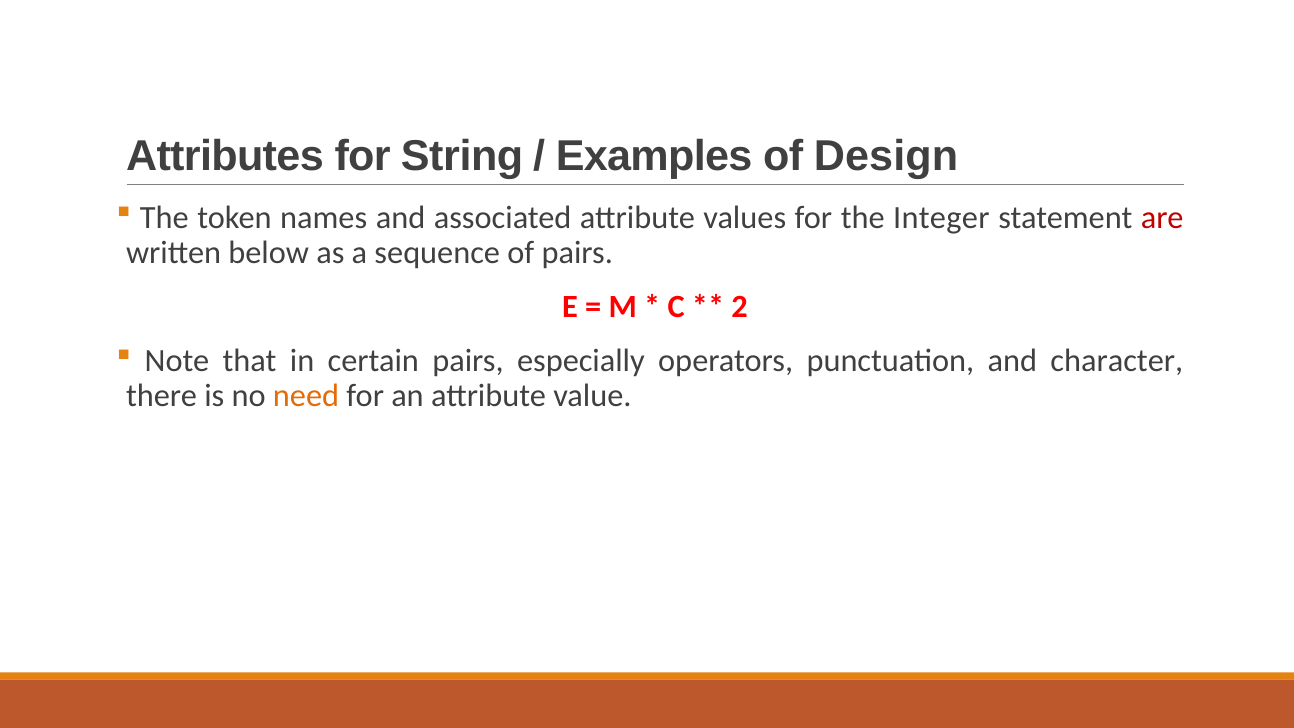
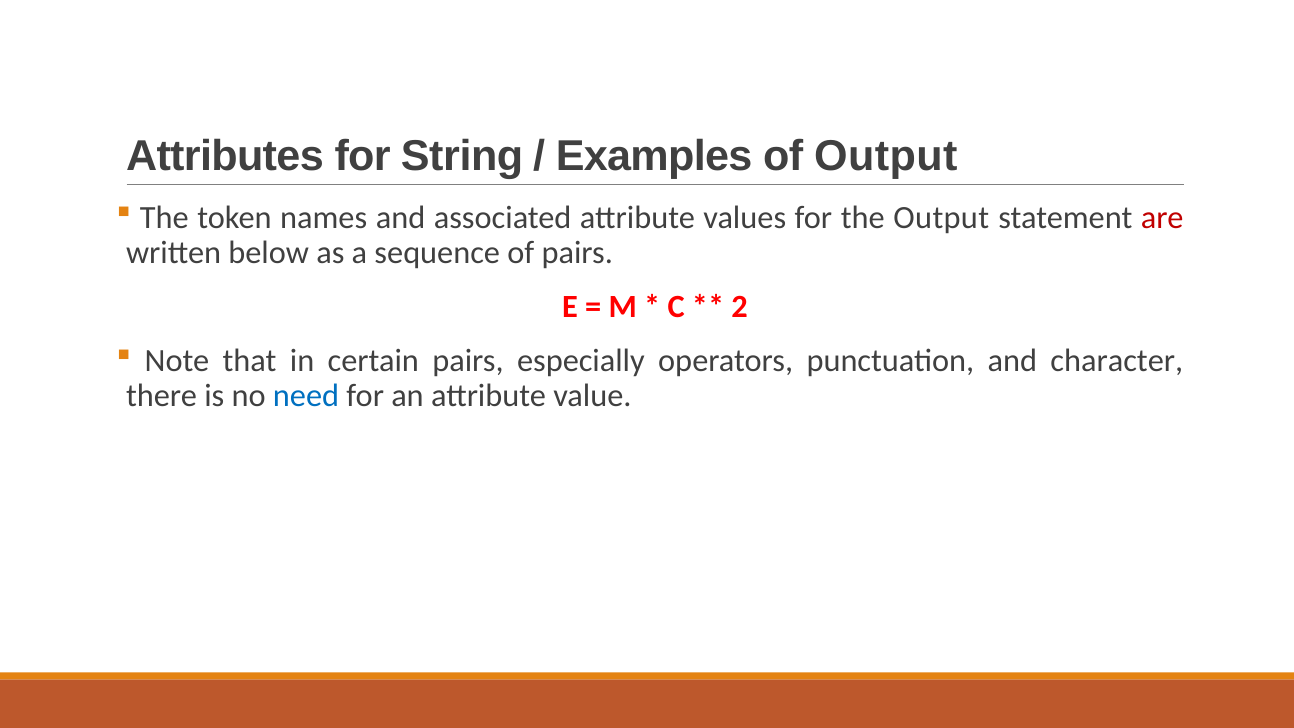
of Design: Design -> Output
the Integer: Integer -> Output
need colour: orange -> blue
